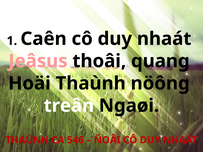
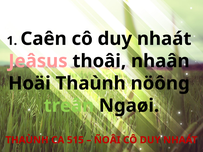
quang: quang -> nhaân
treân colour: white -> light green
546: 546 -> 515
